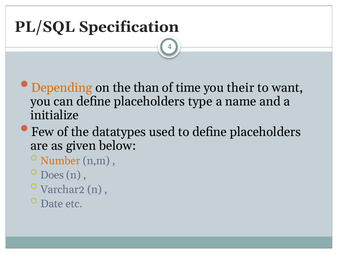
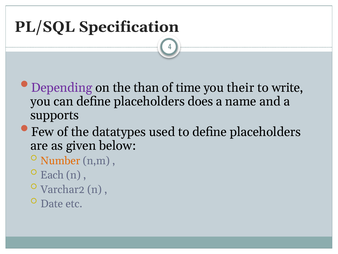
Depending colour: orange -> purple
want: want -> write
type: type -> does
initialize: initialize -> supports
Does: Does -> Each
